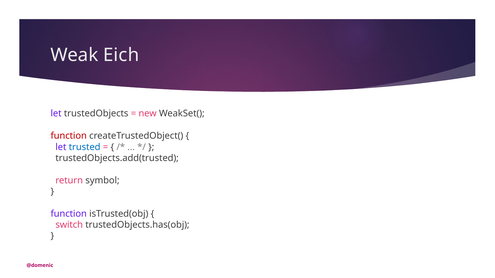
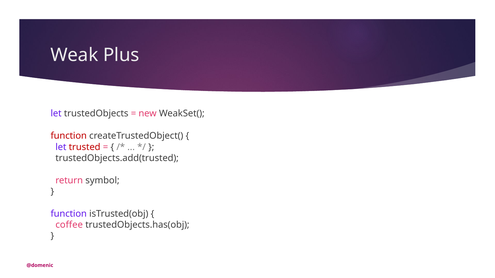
Eich: Eich -> Plus
trusted colour: blue -> red
switch: switch -> coffee
